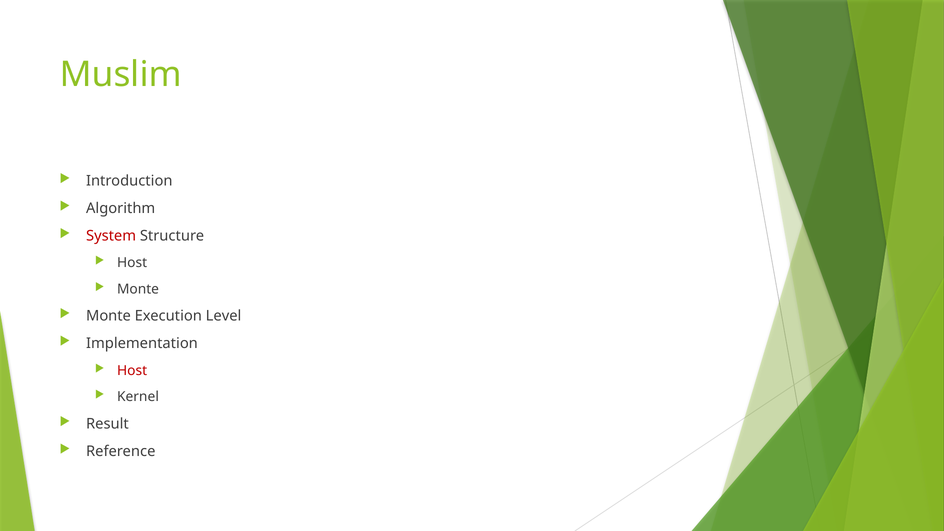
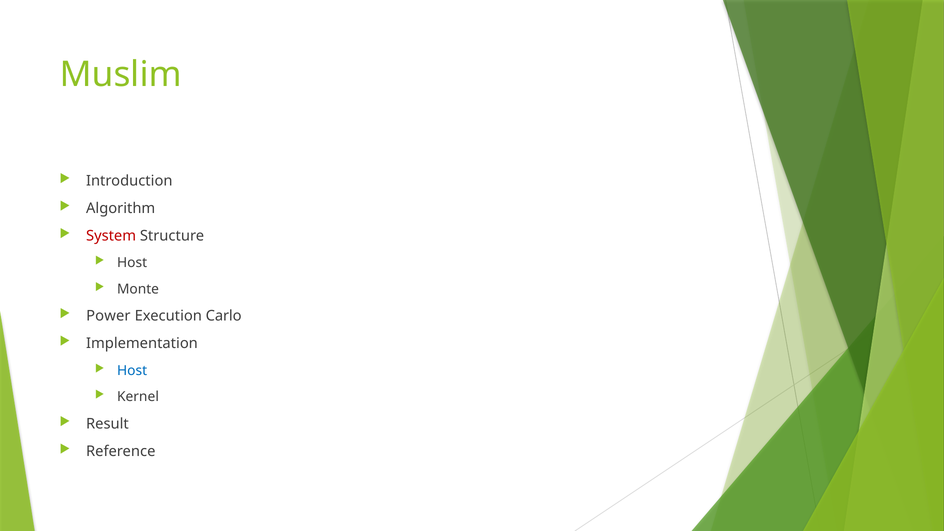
Monte at (108, 316): Monte -> Power
Level: Level -> Carlo
Host at (132, 370) colour: red -> blue
